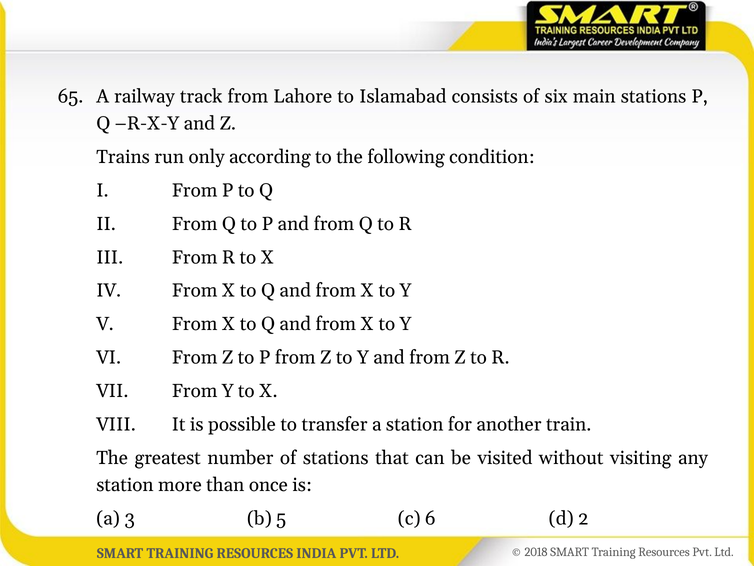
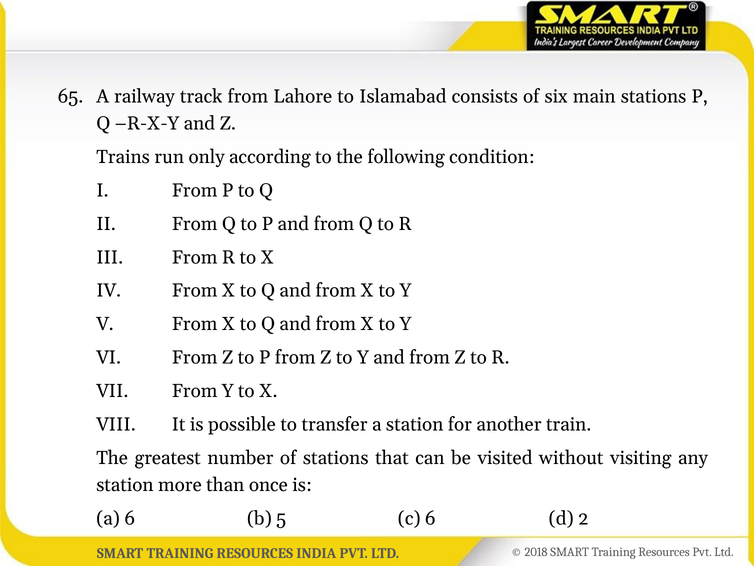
a 3: 3 -> 6
